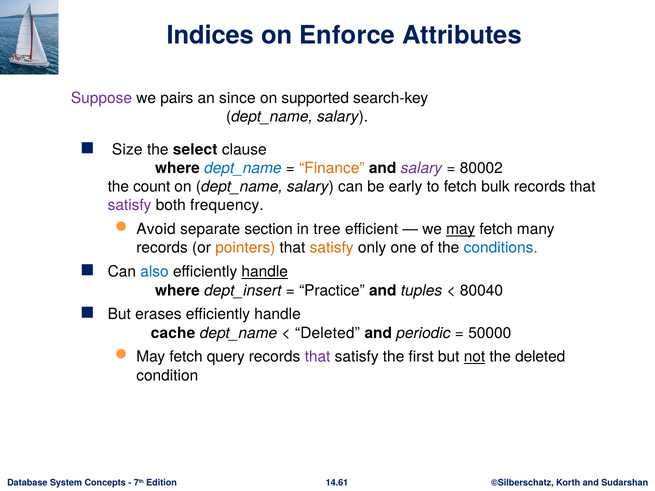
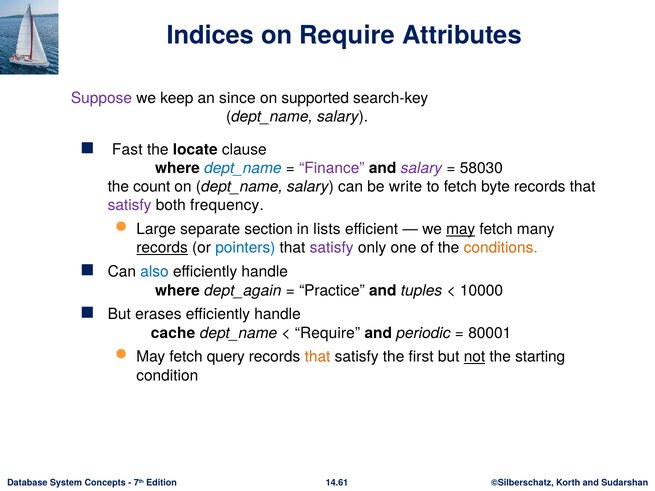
on Enforce: Enforce -> Require
pairs: pairs -> keep
Size: Size -> Fast
select: select -> locate
Finance colour: orange -> purple
80002: 80002 -> 58030
early: early -> write
bulk: bulk -> byte
Avoid: Avoid -> Large
tree: tree -> lists
records at (162, 248) underline: none -> present
pointers colour: orange -> blue
satisfy at (332, 248) colour: orange -> purple
conditions colour: blue -> orange
handle at (265, 272) underline: present -> none
dept_insert: dept_insert -> dept_again
80040: 80040 -> 10000
Deleted at (327, 333): Deleted -> Require
50000: 50000 -> 80001
that at (318, 357) colour: purple -> orange
the deleted: deleted -> starting
